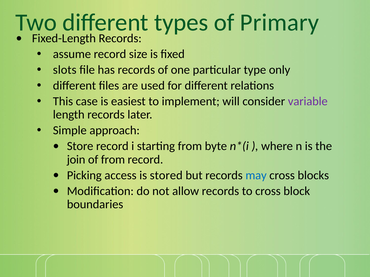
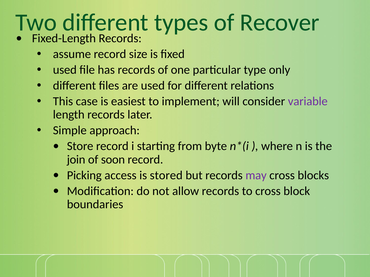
Primary: Primary -> Recover
slots at (65, 70): slots -> used
of from: from -> soon
may colour: blue -> purple
